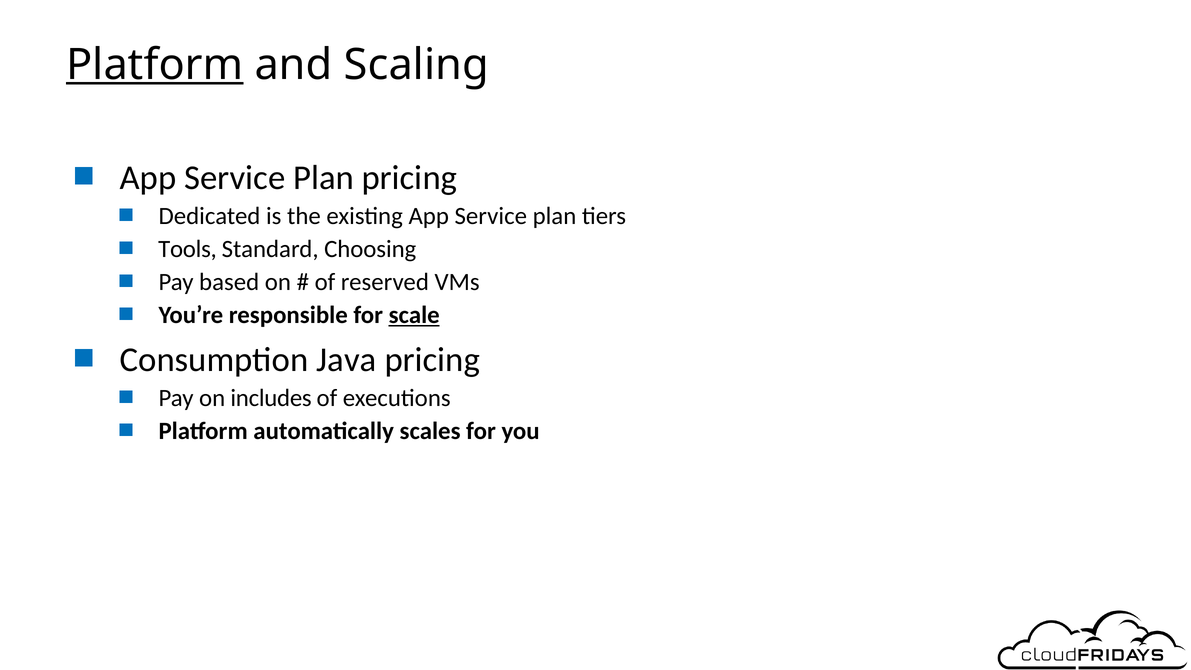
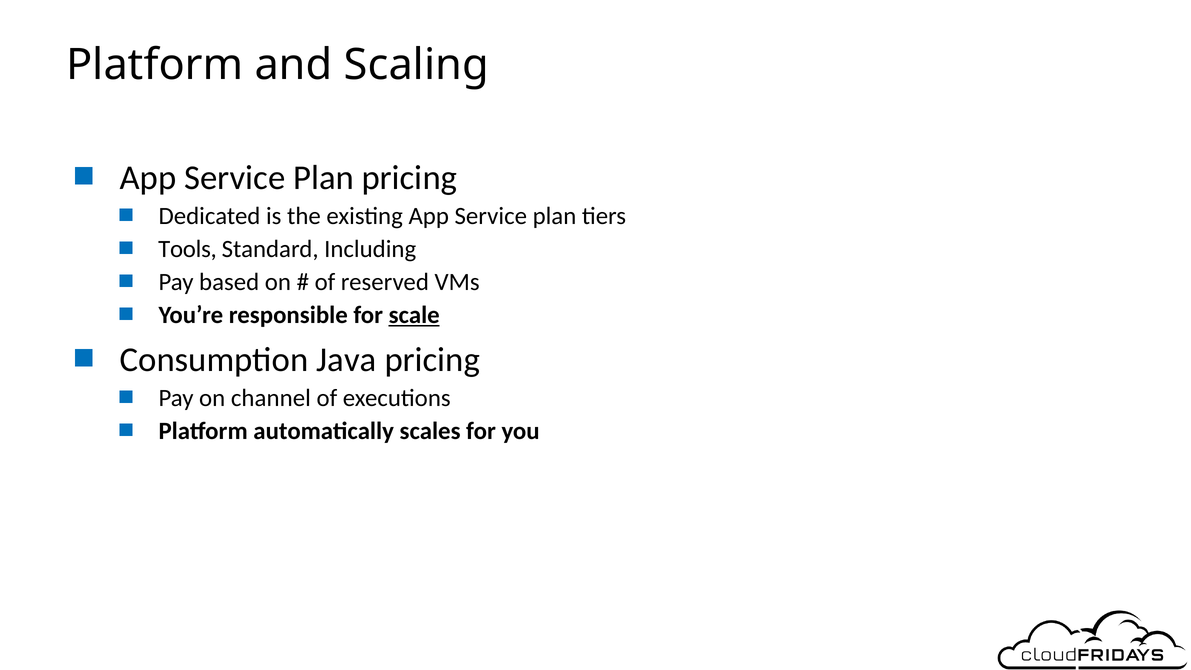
Platform at (155, 65) underline: present -> none
Choosing: Choosing -> Including
includes: includes -> channel
